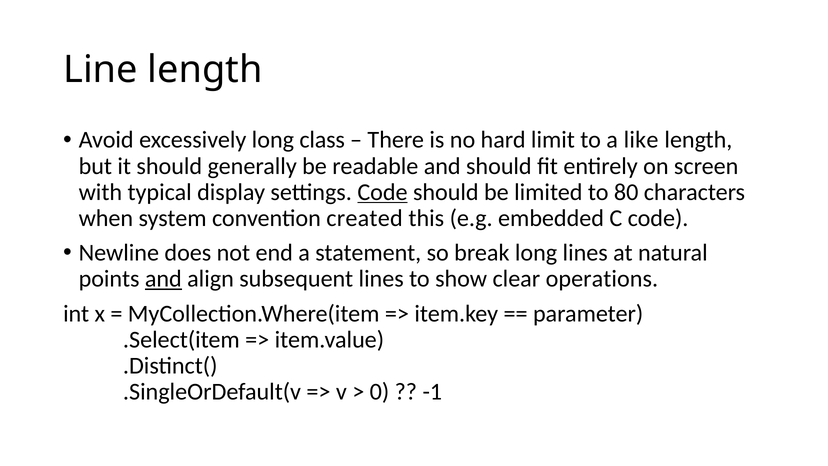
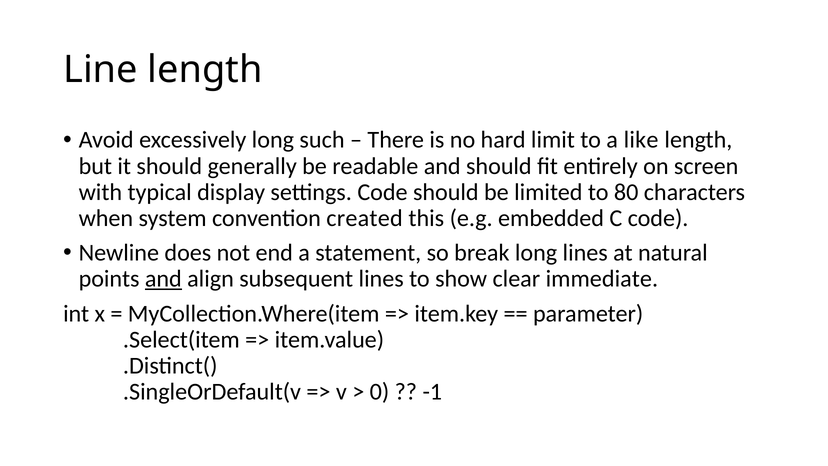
class: class -> such
Code at (382, 192) underline: present -> none
operations: operations -> immediate
